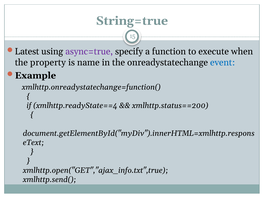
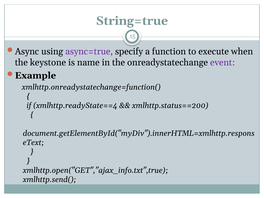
Latest: Latest -> Async
property: property -> keystone
event colour: blue -> purple
